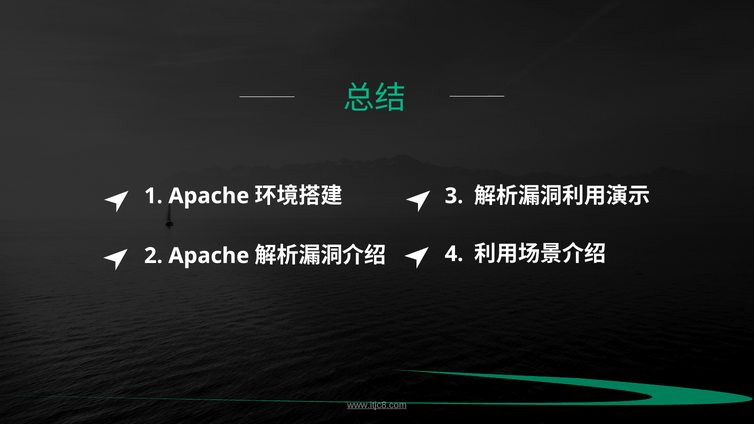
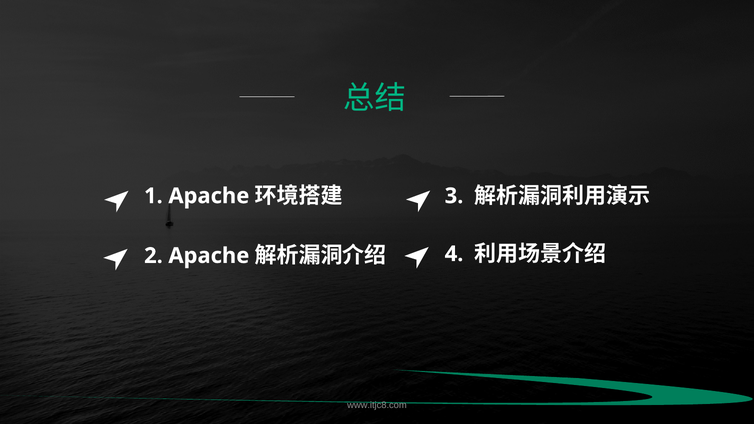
www.itjc8.com underline: present -> none
